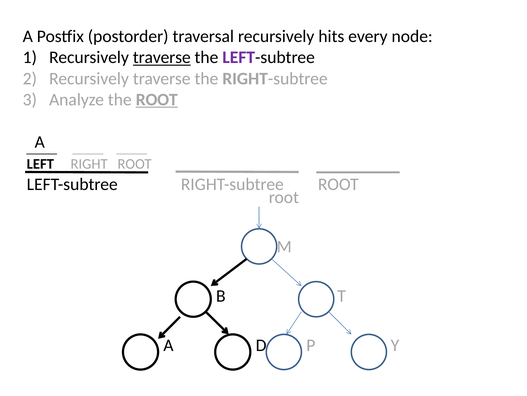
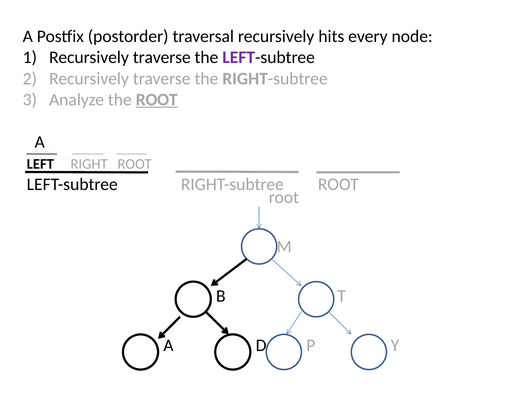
traverse at (162, 57) underline: present -> none
